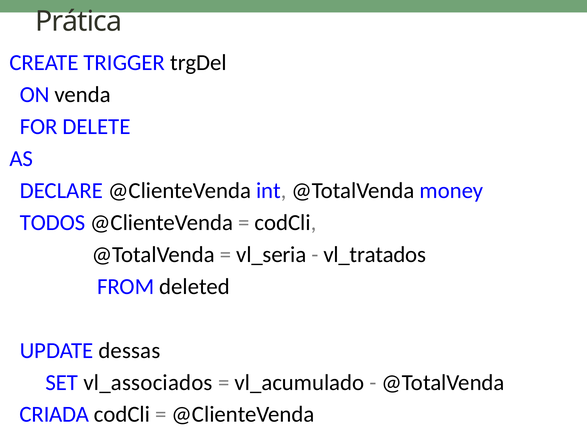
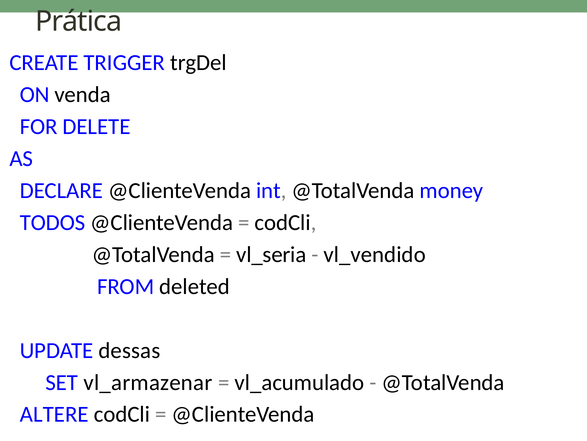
vl_tratados: vl_tratados -> vl_vendido
vl_associados: vl_associados -> vl_armazenar
CRIADA: CRIADA -> ALTERE
